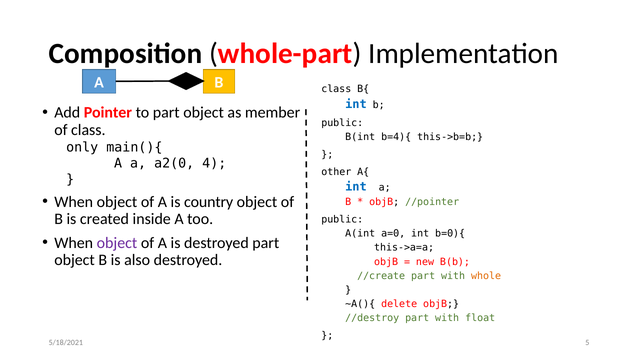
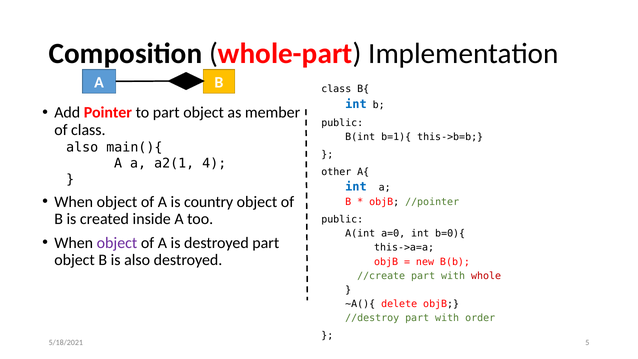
b=4){: b=4){ -> b=1){
only at (82, 148): only -> also
a2(0: a2(0 -> a2(1
whole colour: orange -> red
float: float -> order
